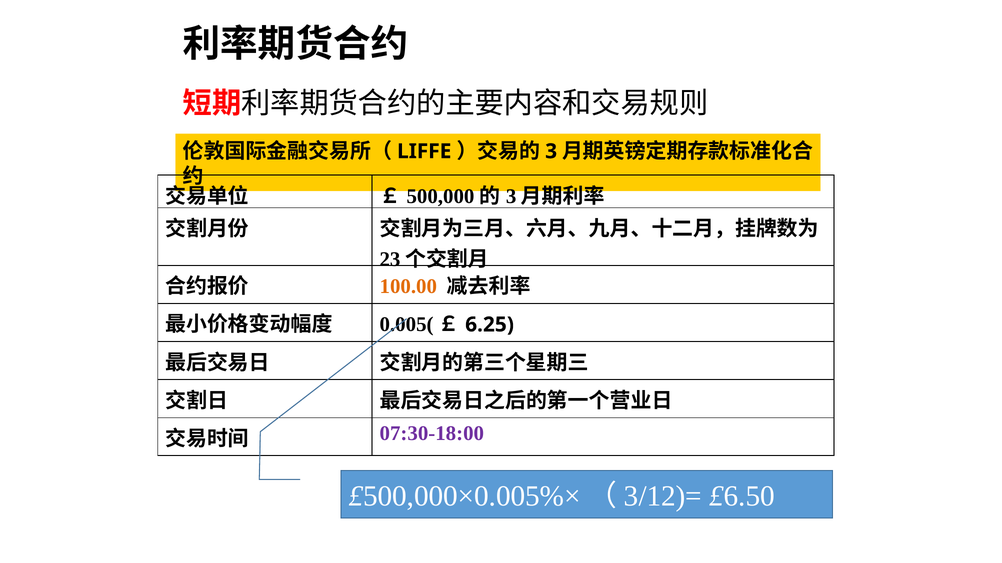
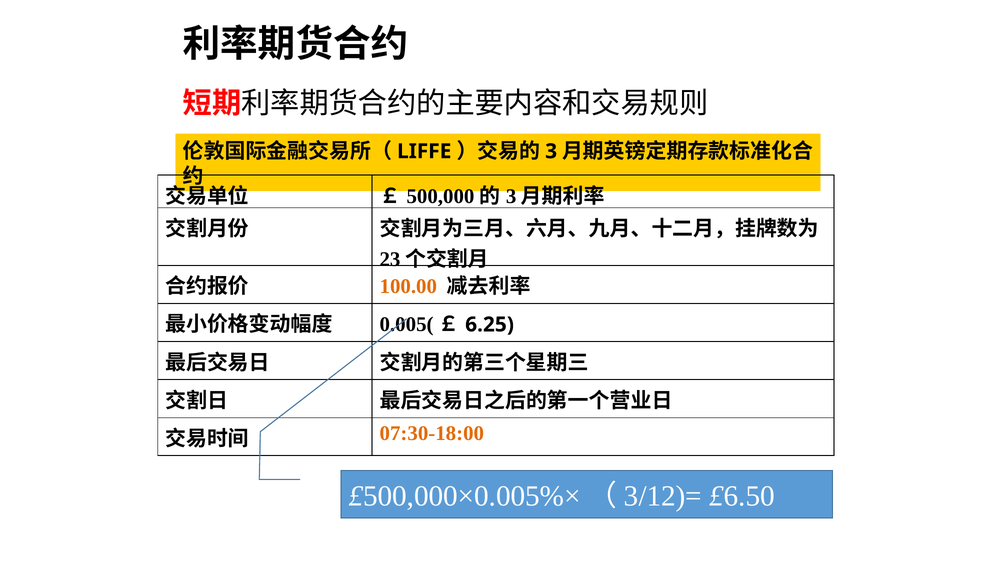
07:30-18:00 colour: purple -> orange
